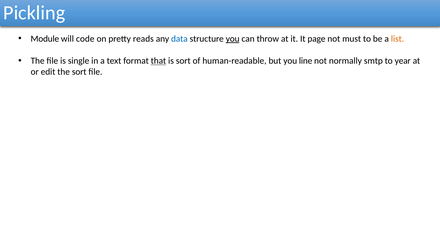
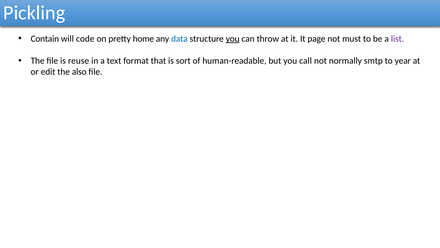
Module: Module -> Contain
reads: reads -> home
list colour: orange -> purple
single: single -> reuse
that underline: present -> none
line: line -> call
the sort: sort -> also
